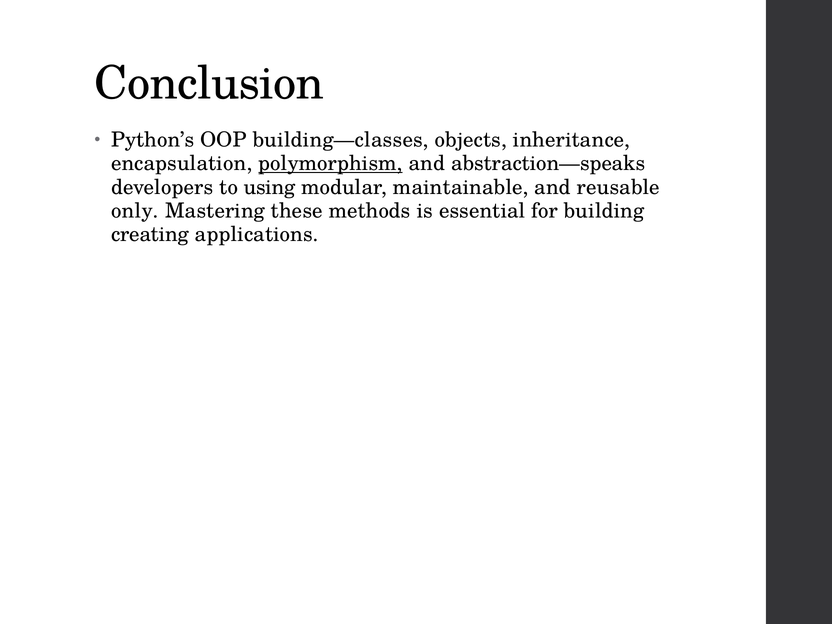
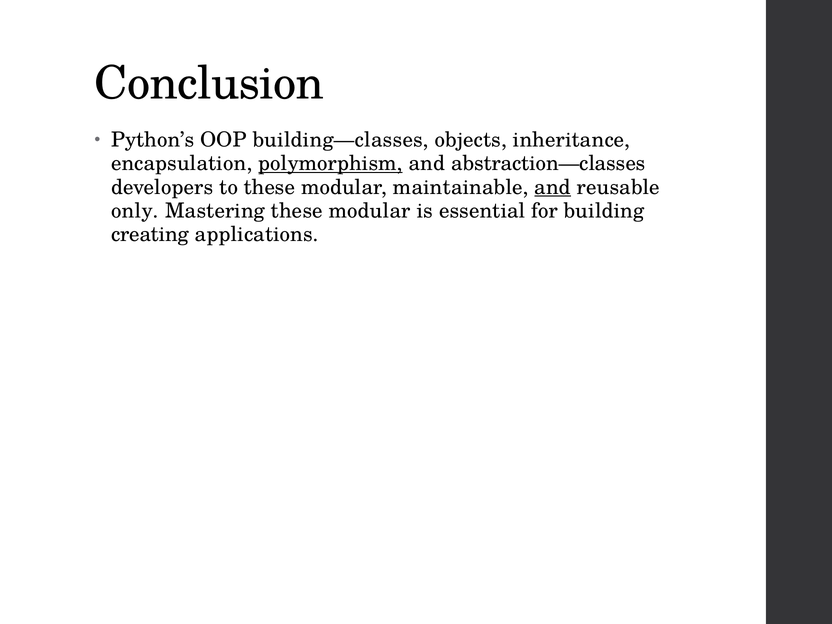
abstraction—speaks: abstraction—speaks -> abstraction—classes
to using: using -> these
and at (553, 187) underline: none -> present
Mastering these methods: methods -> modular
